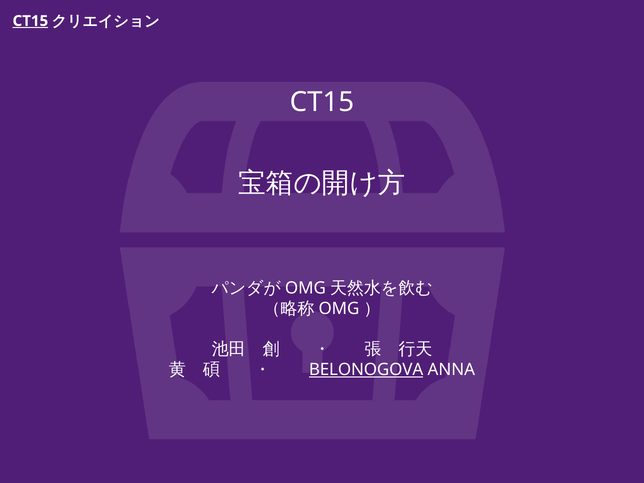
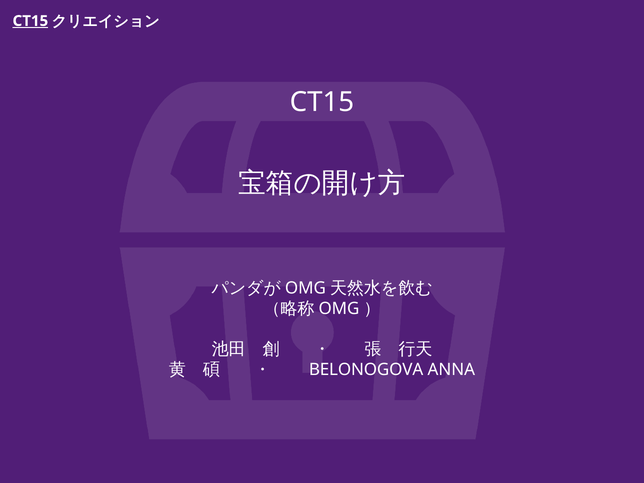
BELONOGOVA underline: present -> none
